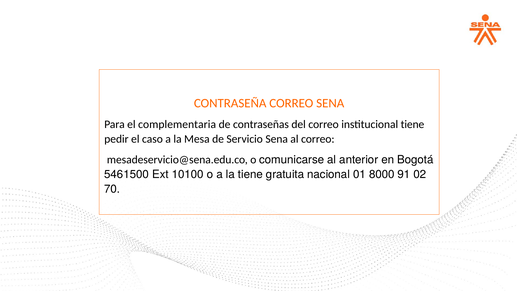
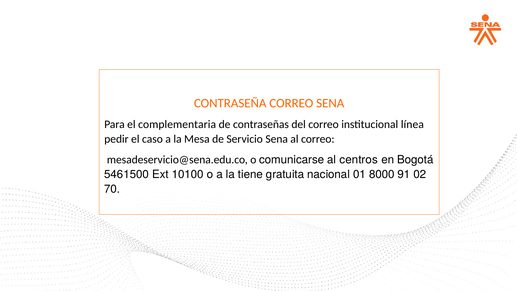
institucional tiene: tiene -> línea
anterior: anterior -> centros
